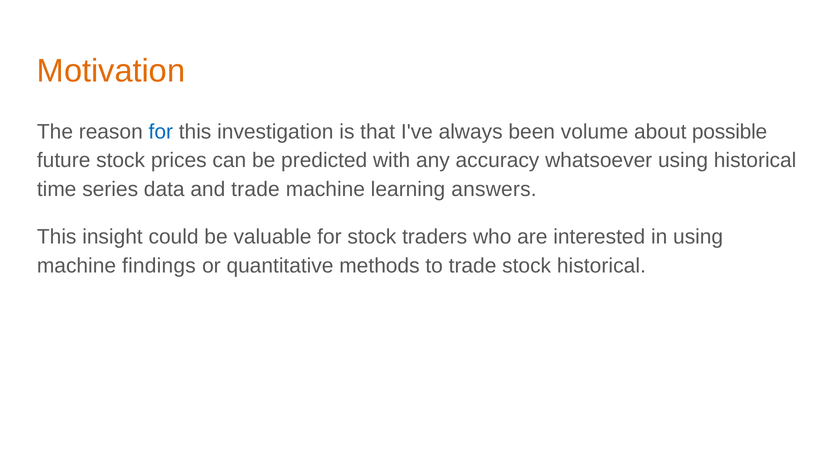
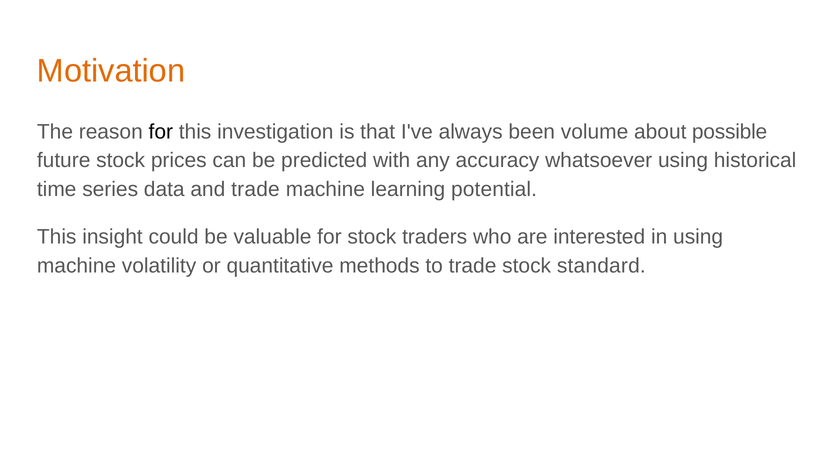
for at (161, 132) colour: blue -> black
answers: answers -> potential
findings: findings -> volatility
stock historical: historical -> standard
